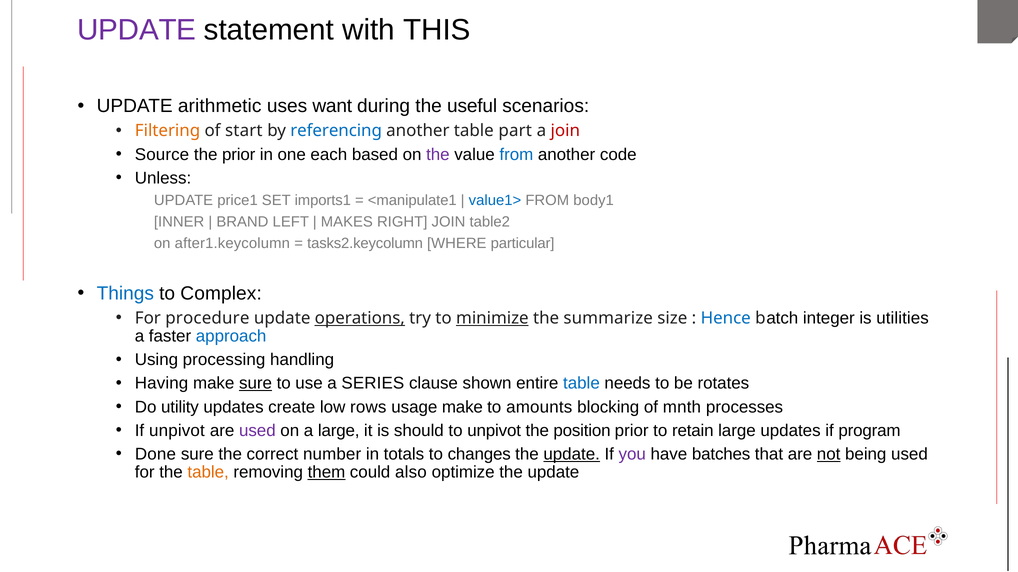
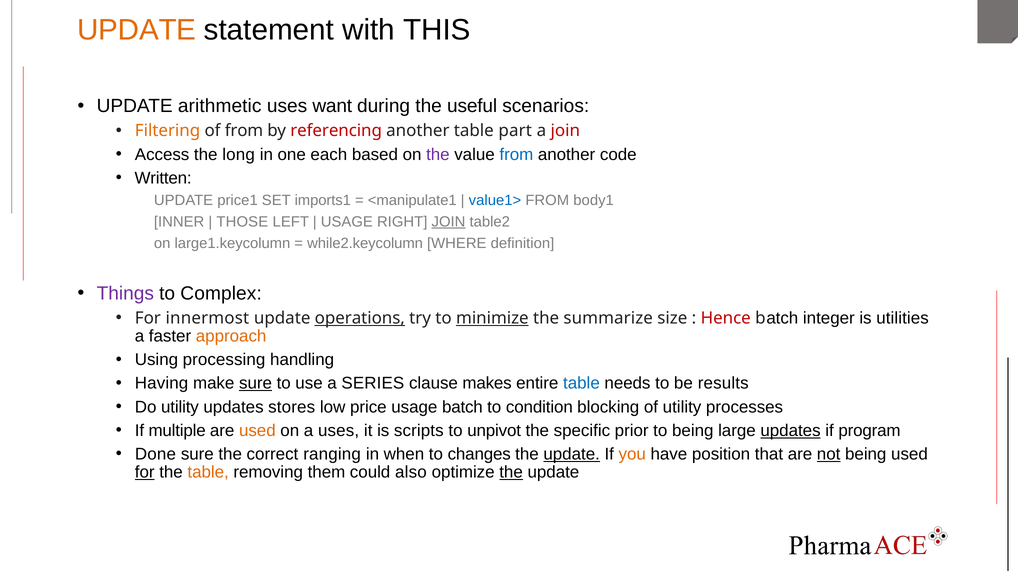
UPDATE at (137, 30) colour: purple -> orange
of start: start -> from
referencing colour: blue -> red
Source: Source -> Access
the prior: prior -> long
Unless: Unless -> Written
BRAND: BRAND -> THOSE
MAKES at (347, 222): MAKES -> USAGE
JOIN at (449, 222) underline: none -> present
after1.keycolumn: after1.keycolumn -> large1.keycolumn
tasks2.keycolumn: tasks2.keycolumn -> while2.keycolumn
particular: particular -> definition
Things colour: blue -> purple
procedure: procedure -> innermost
Hence colour: blue -> red
approach colour: blue -> orange
shown: shown -> makes
rotates: rotates -> results
create: create -> stores
rows: rows -> price
usage make: make -> batch
amounts: amounts -> condition
of mnth: mnth -> utility
If unpivot: unpivot -> multiple
used at (257, 431) colour: purple -> orange
a large: large -> uses
should: should -> scripts
position: position -> specific
to retain: retain -> being
updates at (791, 431) underline: none -> present
number: number -> ranging
totals: totals -> when
you colour: purple -> orange
batches: batches -> position
for at (145, 473) underline: none -> present
them underline: present -> none
the at (511, 473) underline: none -> present
